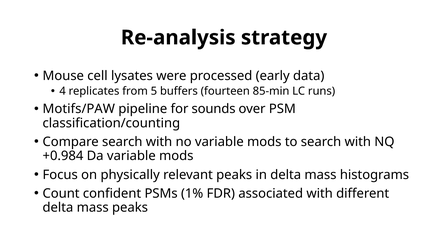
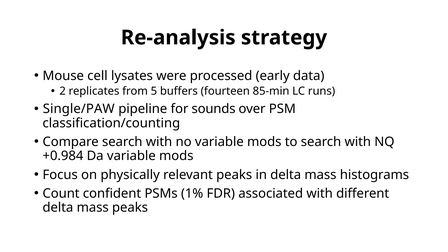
4: 4 -> 2
Motifs/PAW: Motifs/PAW -> Single/PAW
